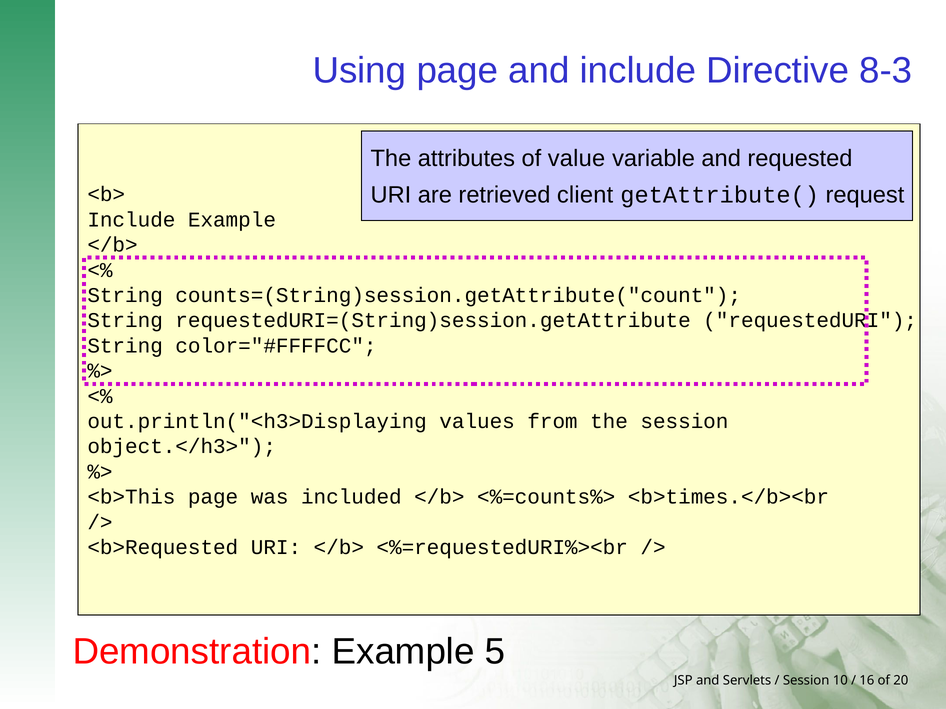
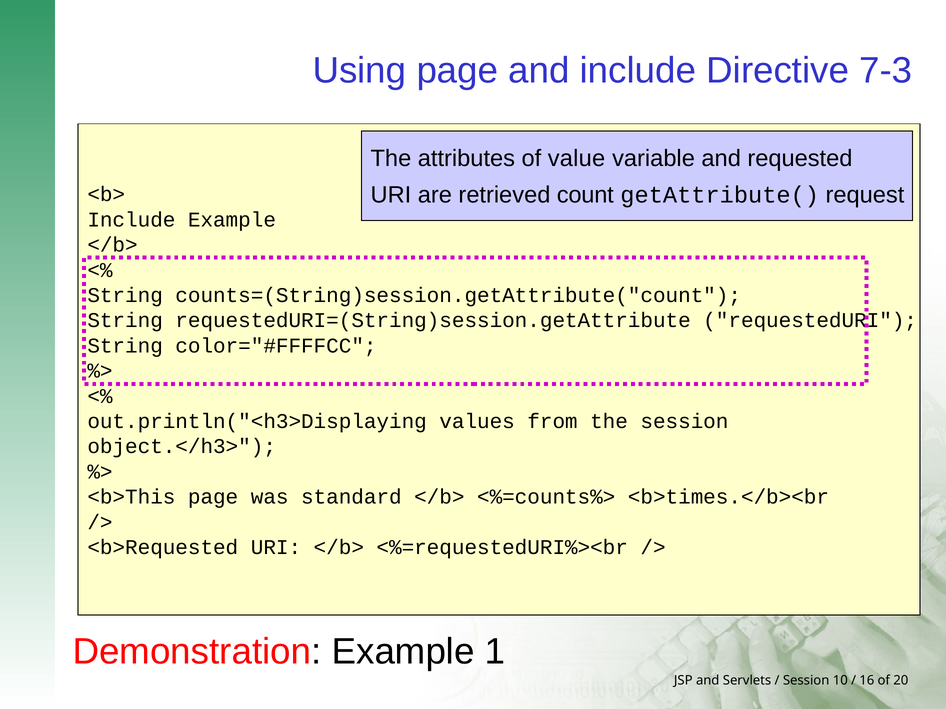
8-3: 8-3 -> 7-3
client: client -> count
included: included -> standard
5: 5 -> 1
